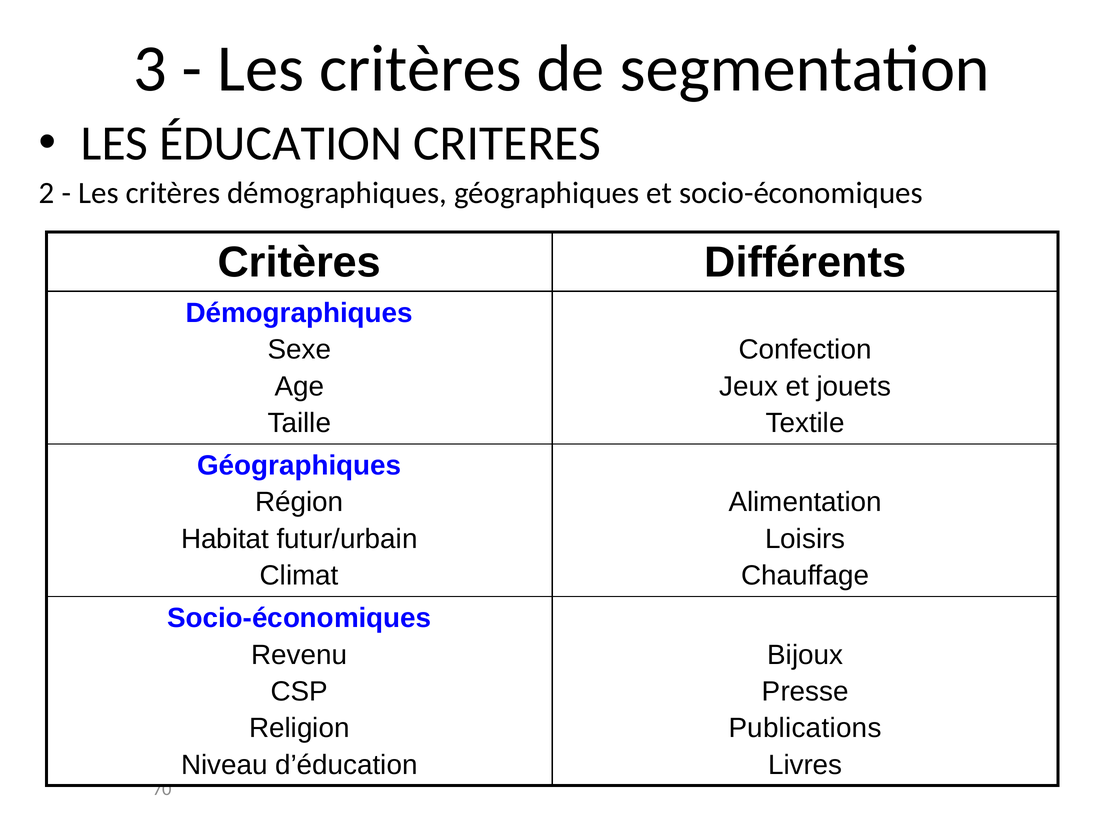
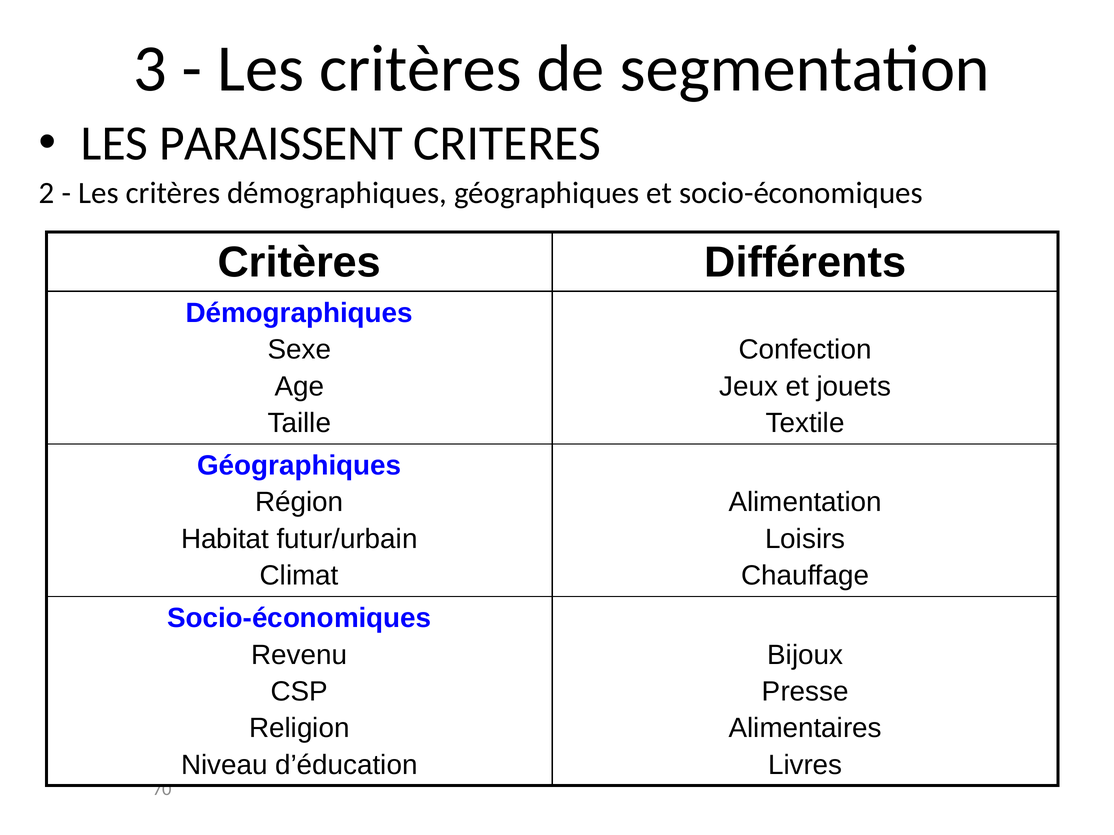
ÉDUCATION: ÉDUCATION -> PARAISSENT
Publications: Publications -> Alimentaires
